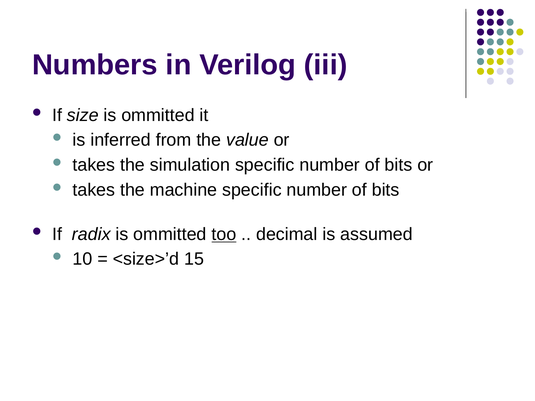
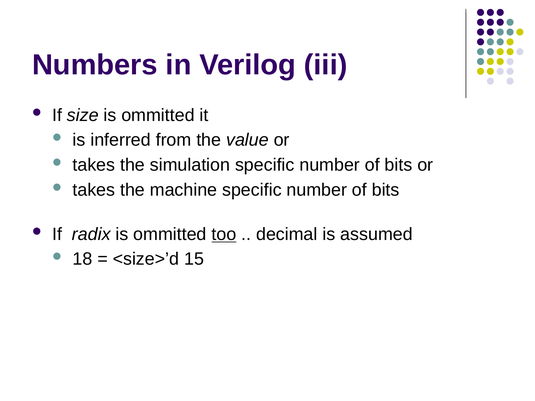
10: 10 -> 18
